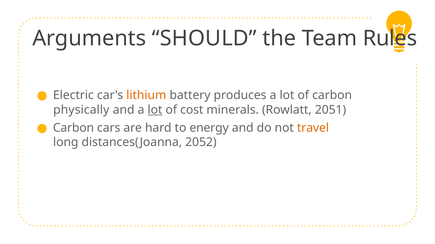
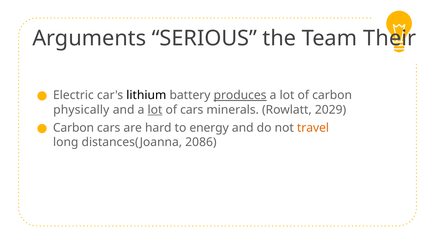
SHOULD: SHOULD -> SERIOUS
Rules: Rules -> Their
lithium colour: orange -> black
produces underline: none -> present
of cost: cost -> cars
2051: 2051 -> 2029
2052: 2052 -> 2086
